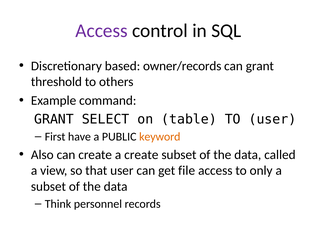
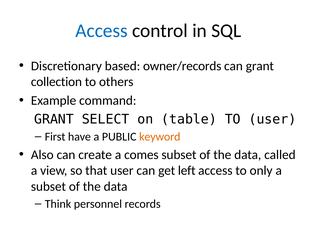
Access at (102, 31) colour: purple -> blue
threshold: threshold -> collection
a create: create -> comes
file: file -> left
